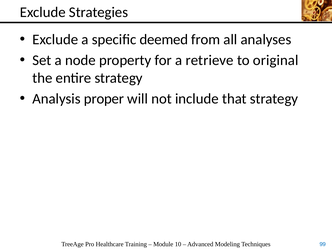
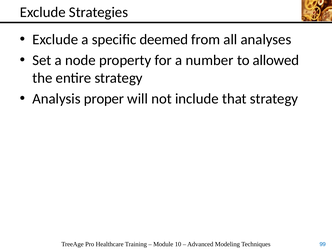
retrieve: retrieve -> number
original: original -> allowed
